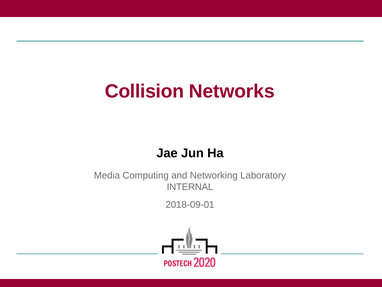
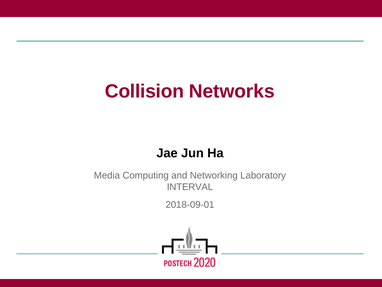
INTERNAL: INTERNAL -> INTERVAL
